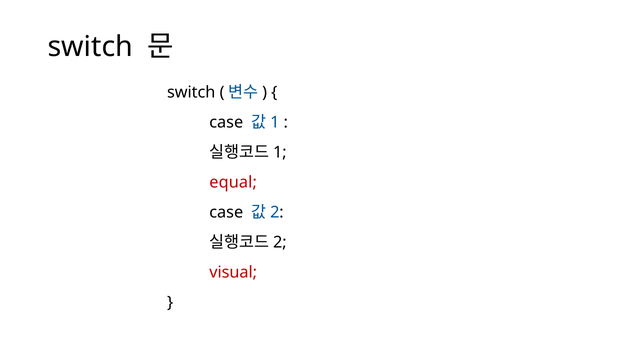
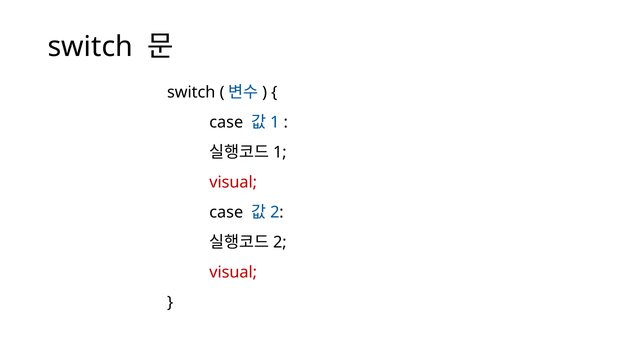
equal at (233, 182): equal -> visual
